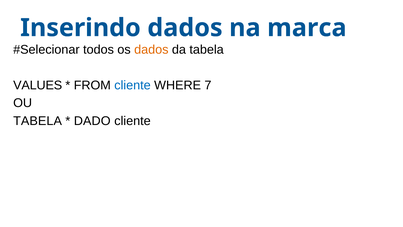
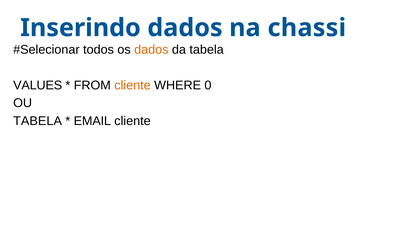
marca: marca -> chassi
cliente at (132, 85) colour: blue -> orange
7: 7 -> 0
DADO: DADO -> EMAIL
